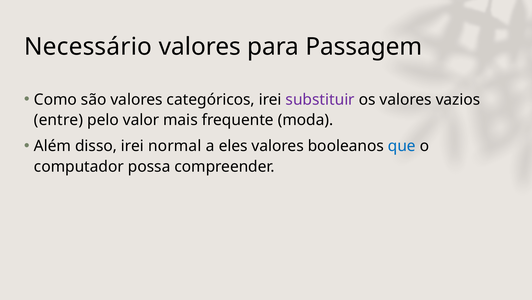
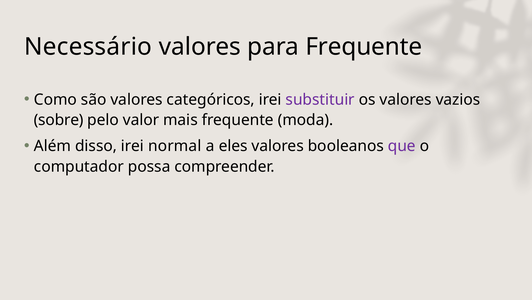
para Passagem: Passagem -> Frequente
entre: entre -> sobre
que colour: blue -> purple
